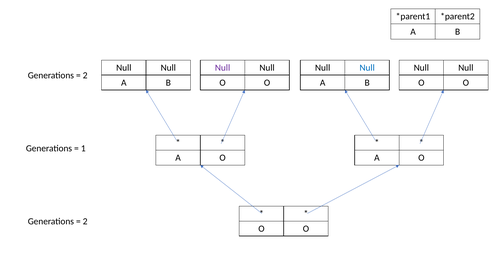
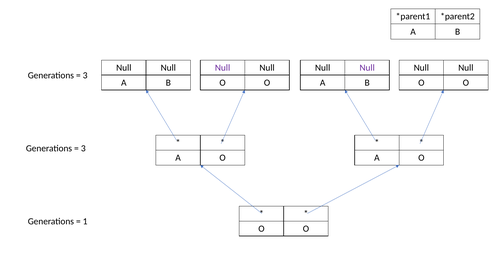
Null at (367, 68) colour: blue -> purple
2 at (85, 75): 2 -> 3
1 at (83, 148): 1 -> 3
2 at (85, 221): 2 -> 1
